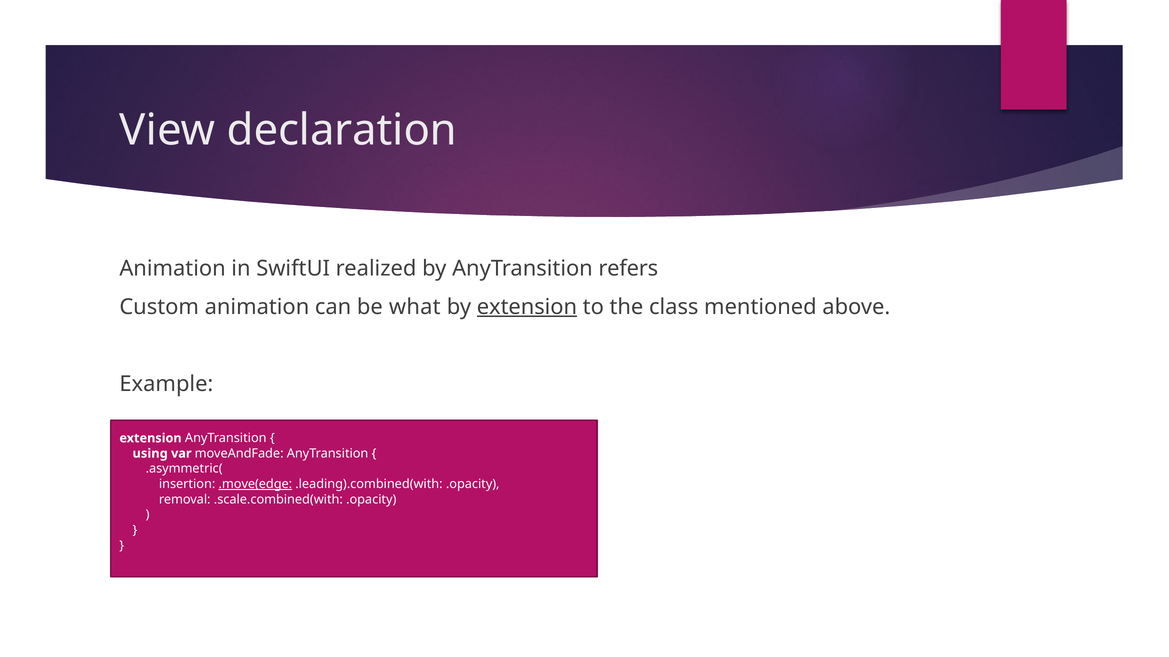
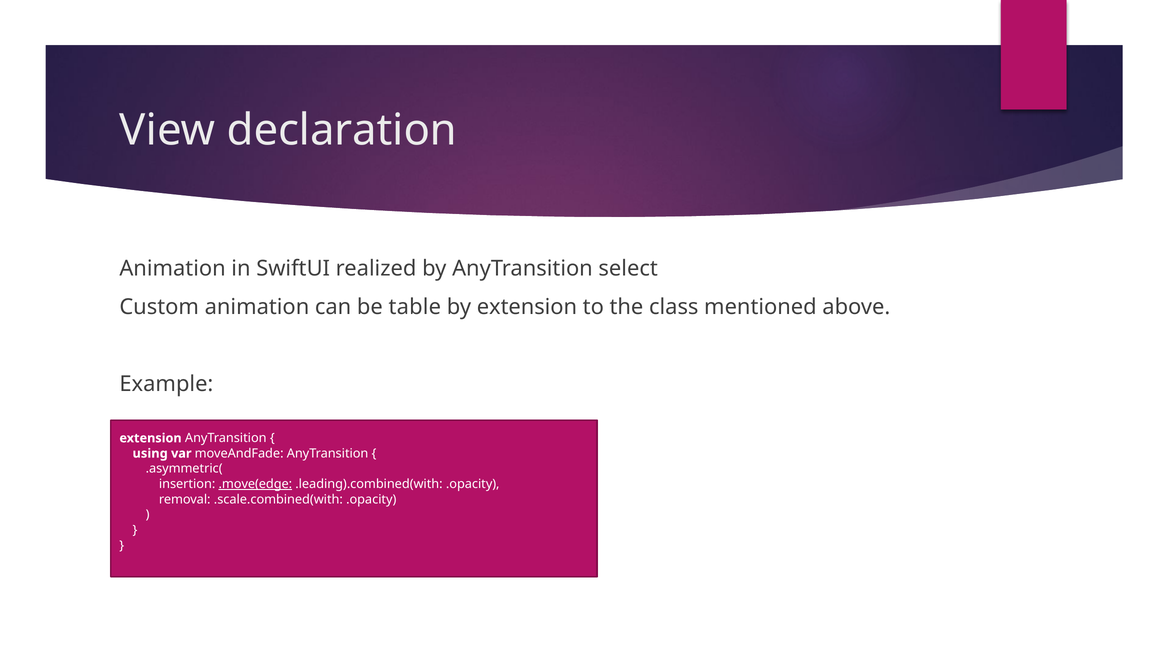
refers: refers -> select
what: what -> table
extension at (527, 307) underline: present -> none
